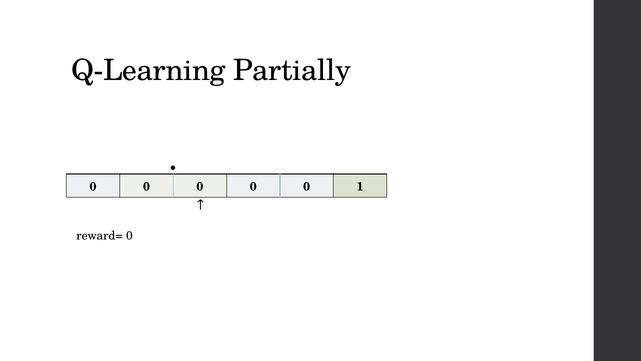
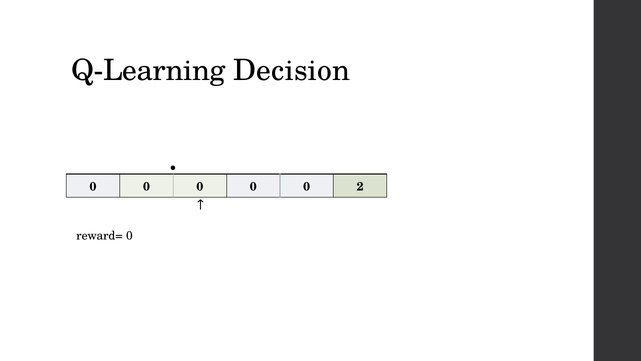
Partially: Partially -> Decision
1: 1 -> 2
